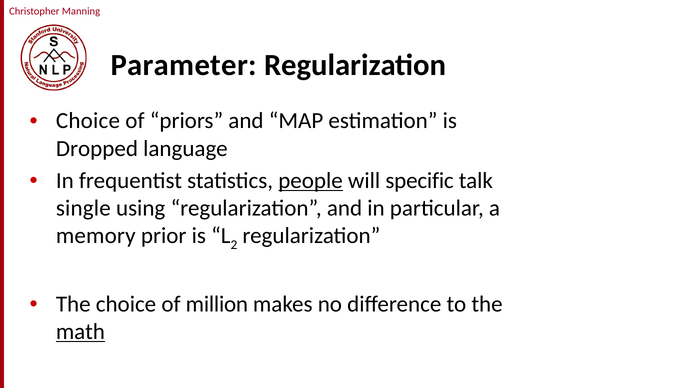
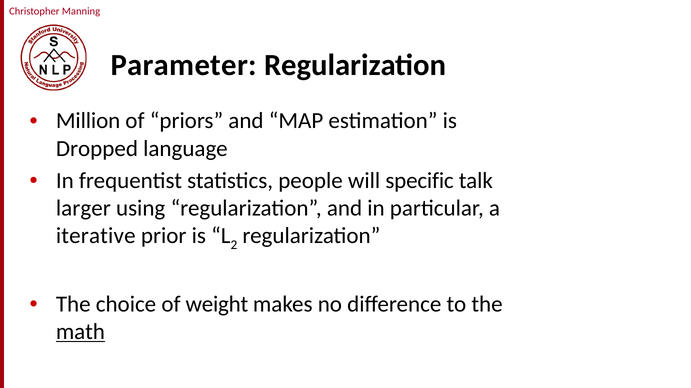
Choice at (88, 121): Choice -> Million
people underline: present -> none
single: single -> larger
memory: memory -> iterative
million: million -> weight
